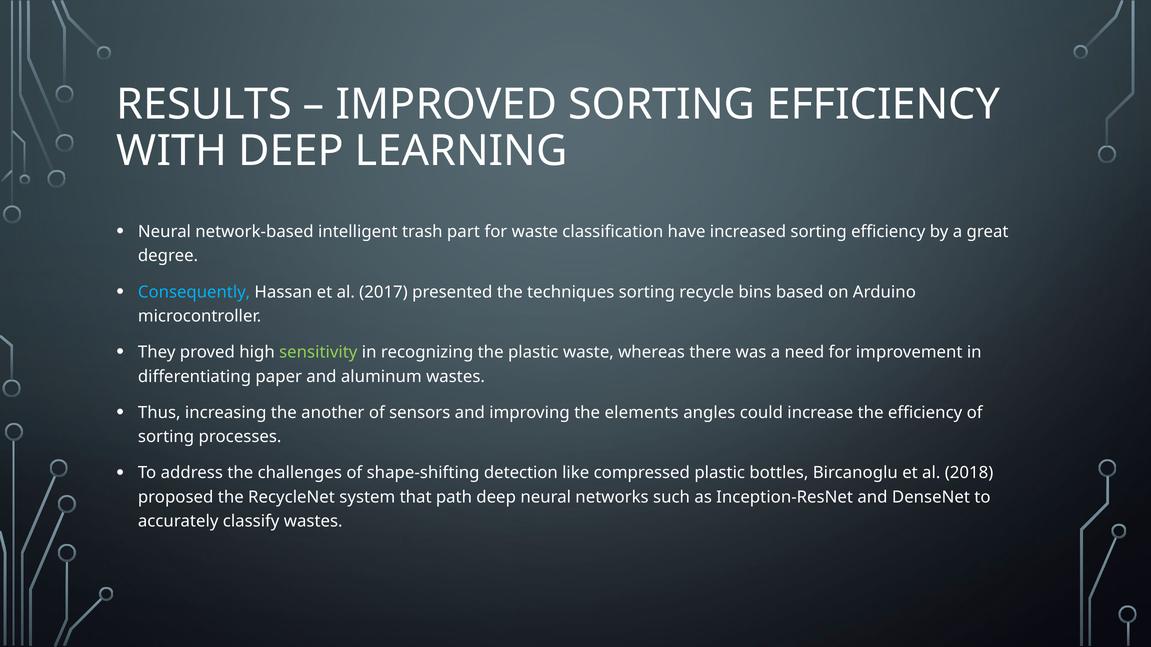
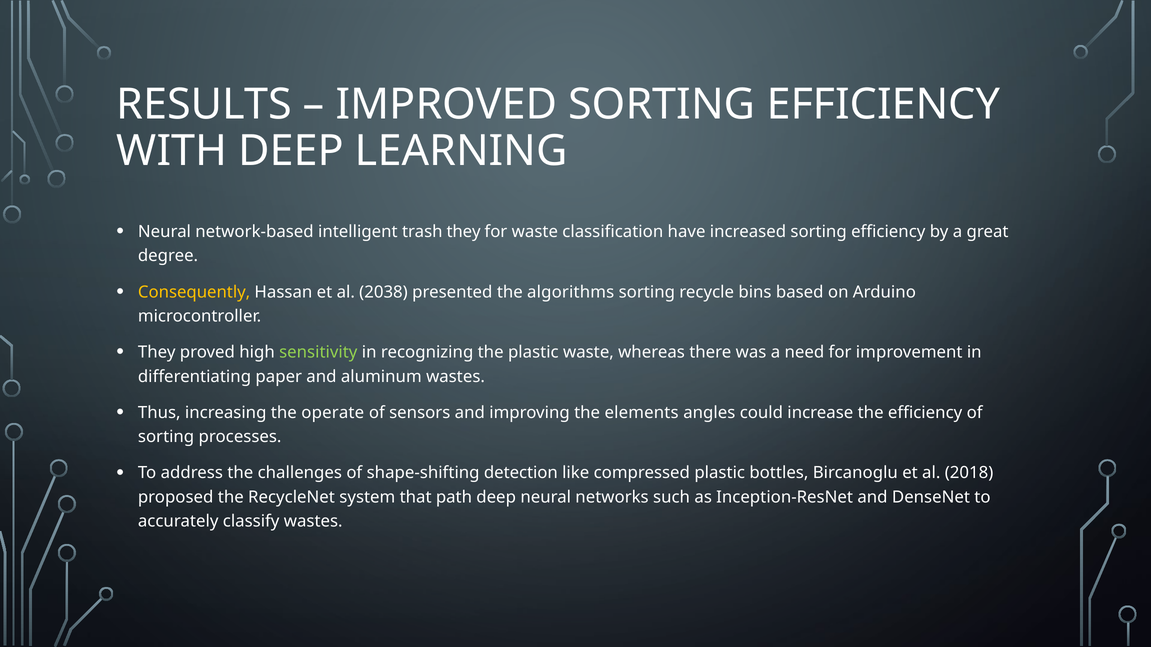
trash part: part -> they
Consequently colour: light blue -> yellow
2017: 2017 -> 2038
techniques: techniques -> algorithms
another: another -> operate
